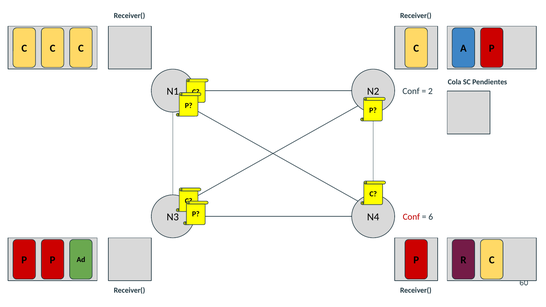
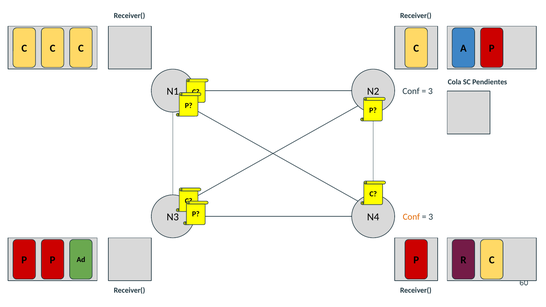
2 at (430, 91): 2 -> 3
Conf at (411, 217) colour: red -> orange
6 at (431, 217): 6 -> 3
